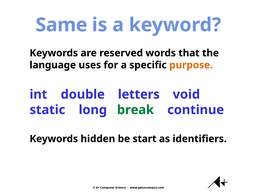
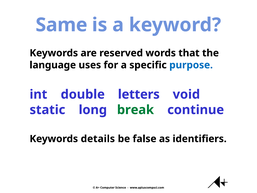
purpose colour: orange -> blue
hidden: hidden -> details
start: start -> false
